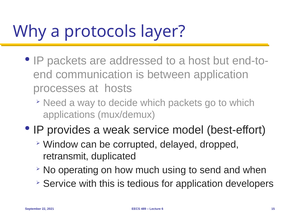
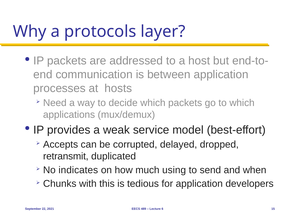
Window: Window -> Accepts
operating: operating -> indicates
Service at (60, 184): Service -> Chunks
